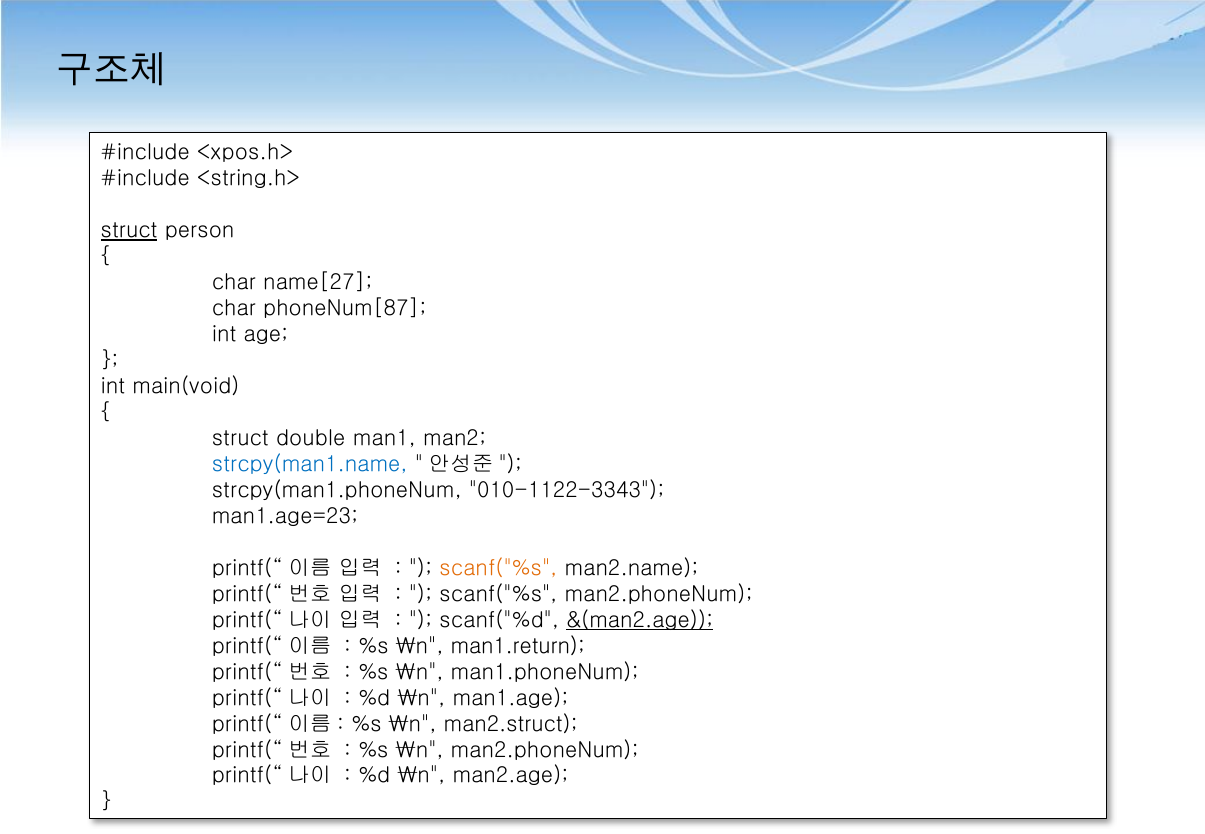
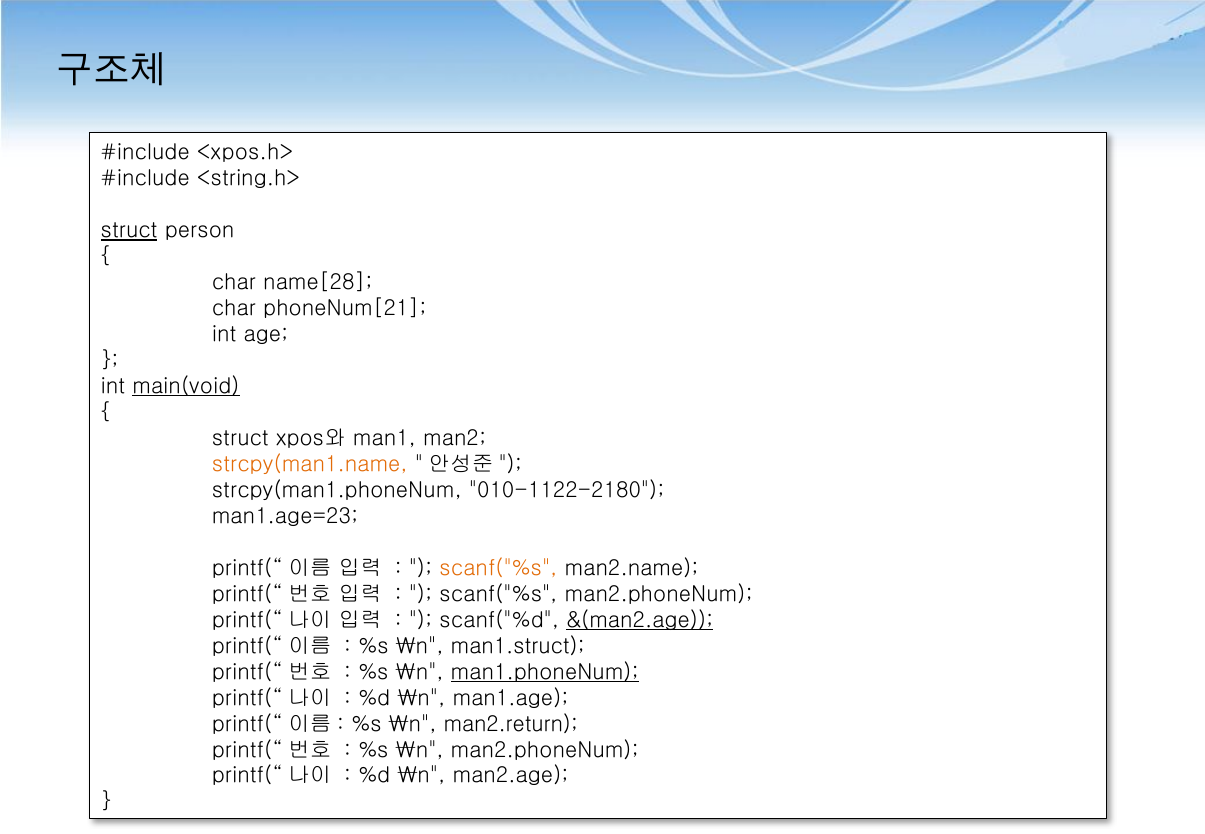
name[27: name[27 -> name[28
phoneNum[87: phoneNum[87 -> phoneNum[21
main(void underline: none -> present
double: double -> xpos와
strcpy(man1.name colour: blue -> orange
010-1122-3343: 010-1122-3343 -> 010-1122-2180
man1.return: man1.return -> man1.struct
man1.phoneNum underline: none -> present
man2.struct: man2.struct -> man2.return
